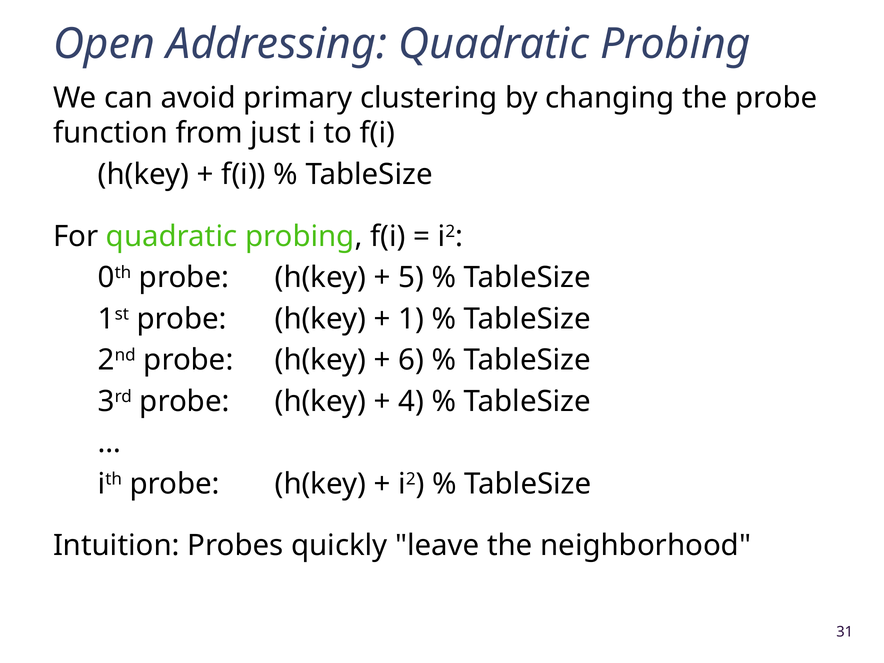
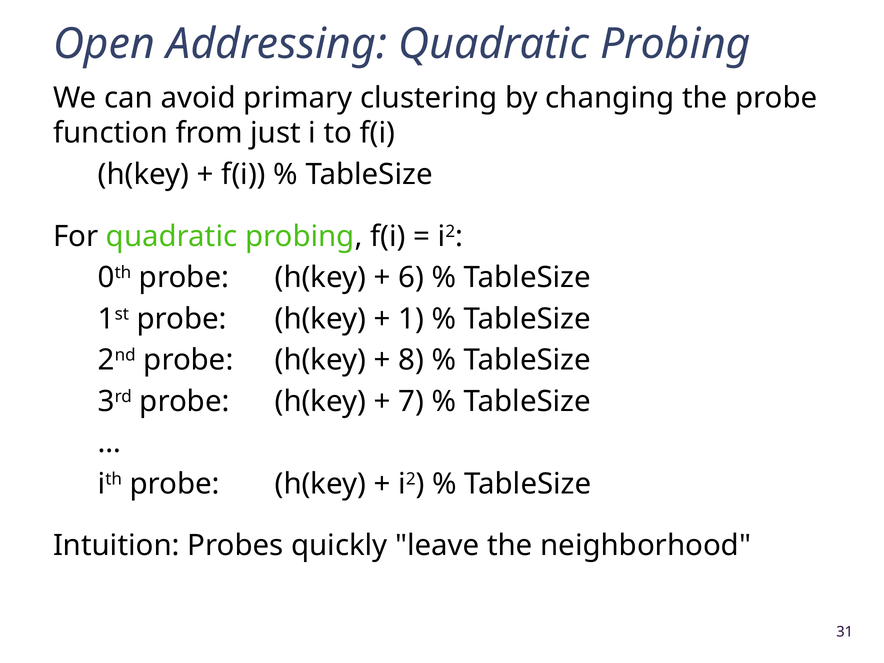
5: 5 -> 6
6: 6 -> 8
4: 4 -> 7
